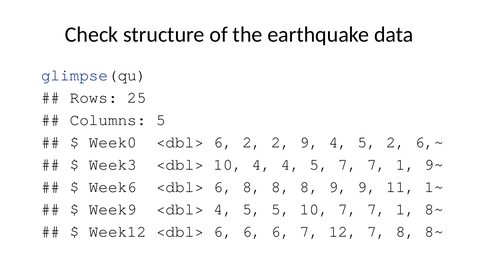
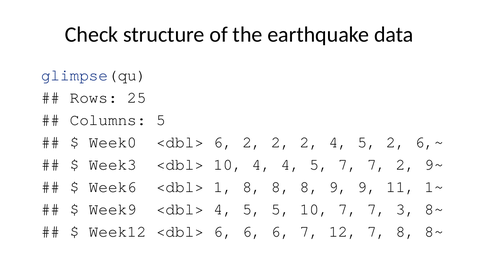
2 2 9: 9 -> 2
5 7 7 1: 1 -> 2
Week6 <dbl> 6: 6 -> 1
10 7 7 1: 1 -> 3
